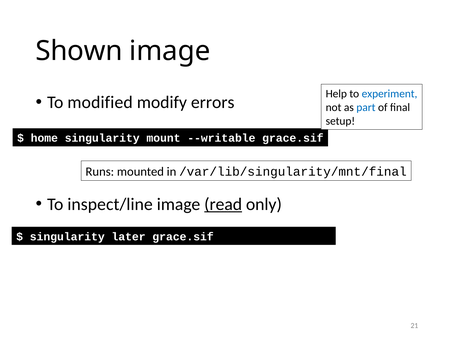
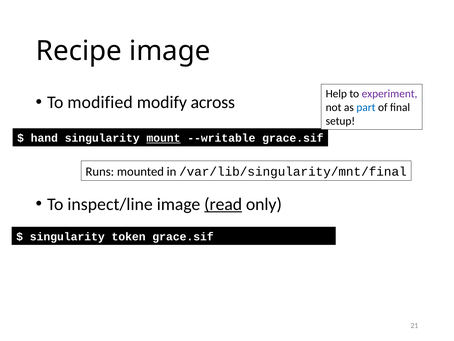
Shown: Shown -> Recipe
experiment colour: blue -> purple
errors: errors -> across
home: home -> hand
mount underline: none -> present
later: later -> token
